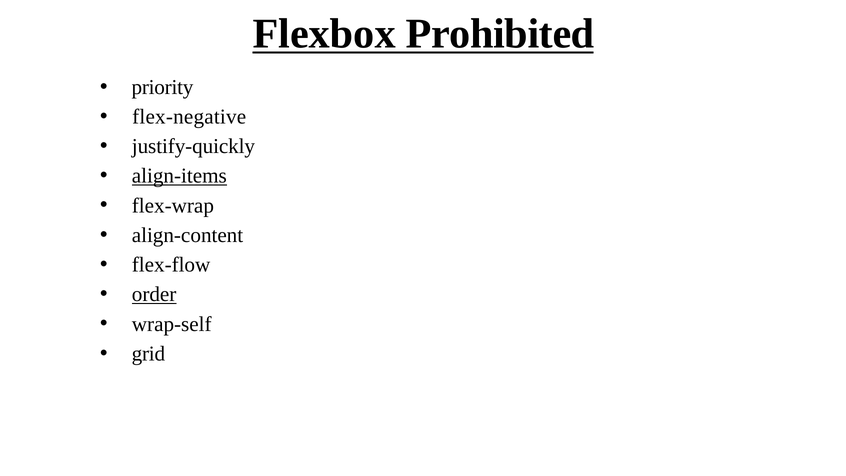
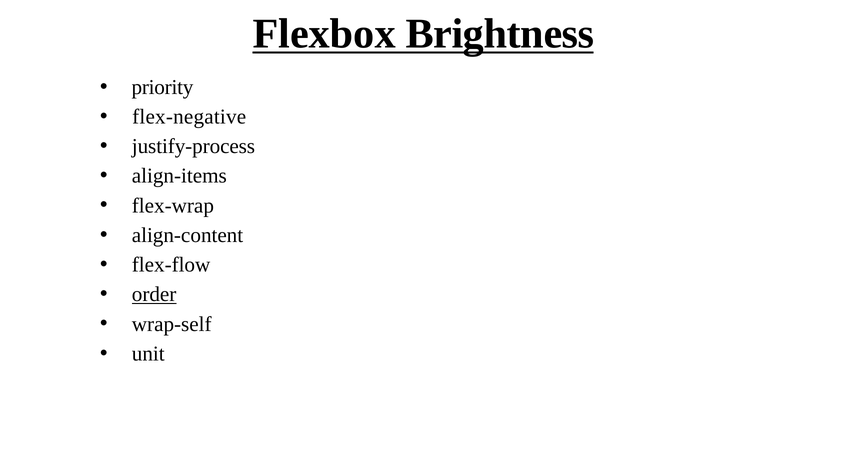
Prohibited: Prohibited -> Brightness
justify-quickly: justify-quickly -> justify-process
align-items underline: present -> none
grid: grid -> unit
